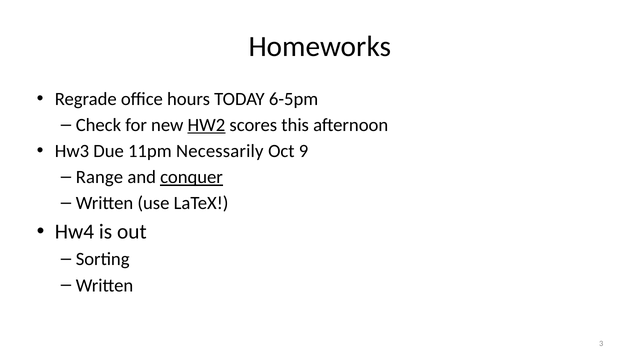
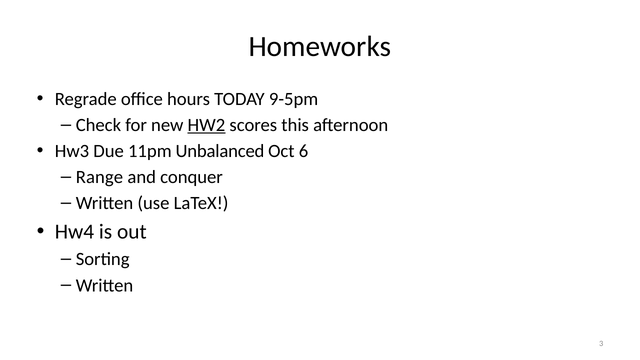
6-5pm: 6-5pm -> 9-5pm
Necessarily: Necessarily -> Unbalanced
9: 9 -> 6
conquer underline: present -> none
